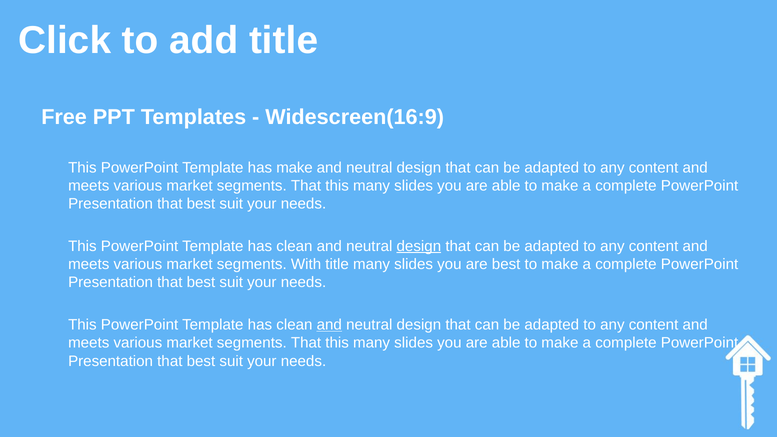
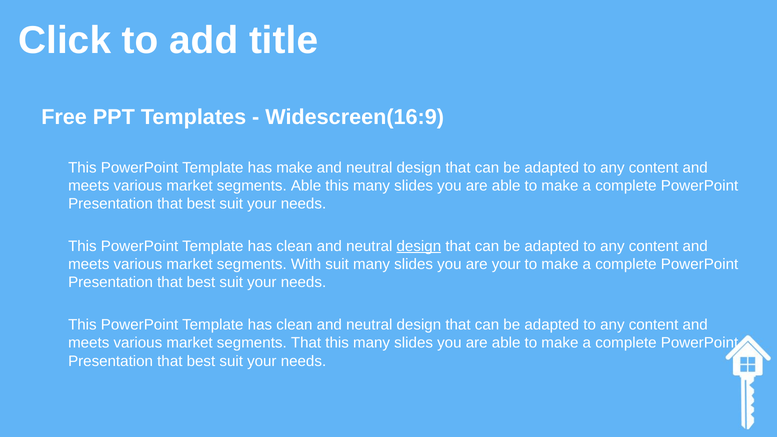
That at (306, 186): That -> Able
With title: title -> suit
are best: best -> your
and at (329, 325) underline: present -> none
